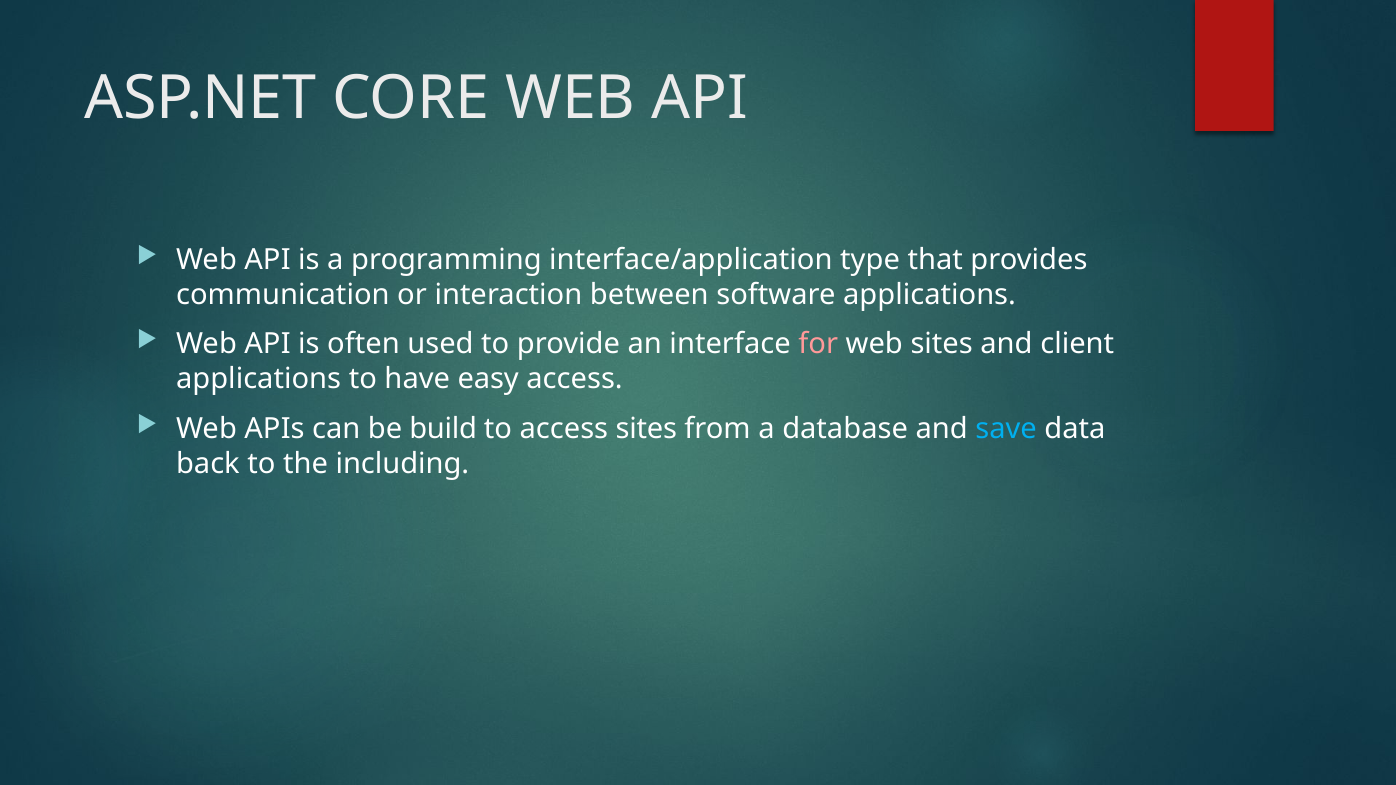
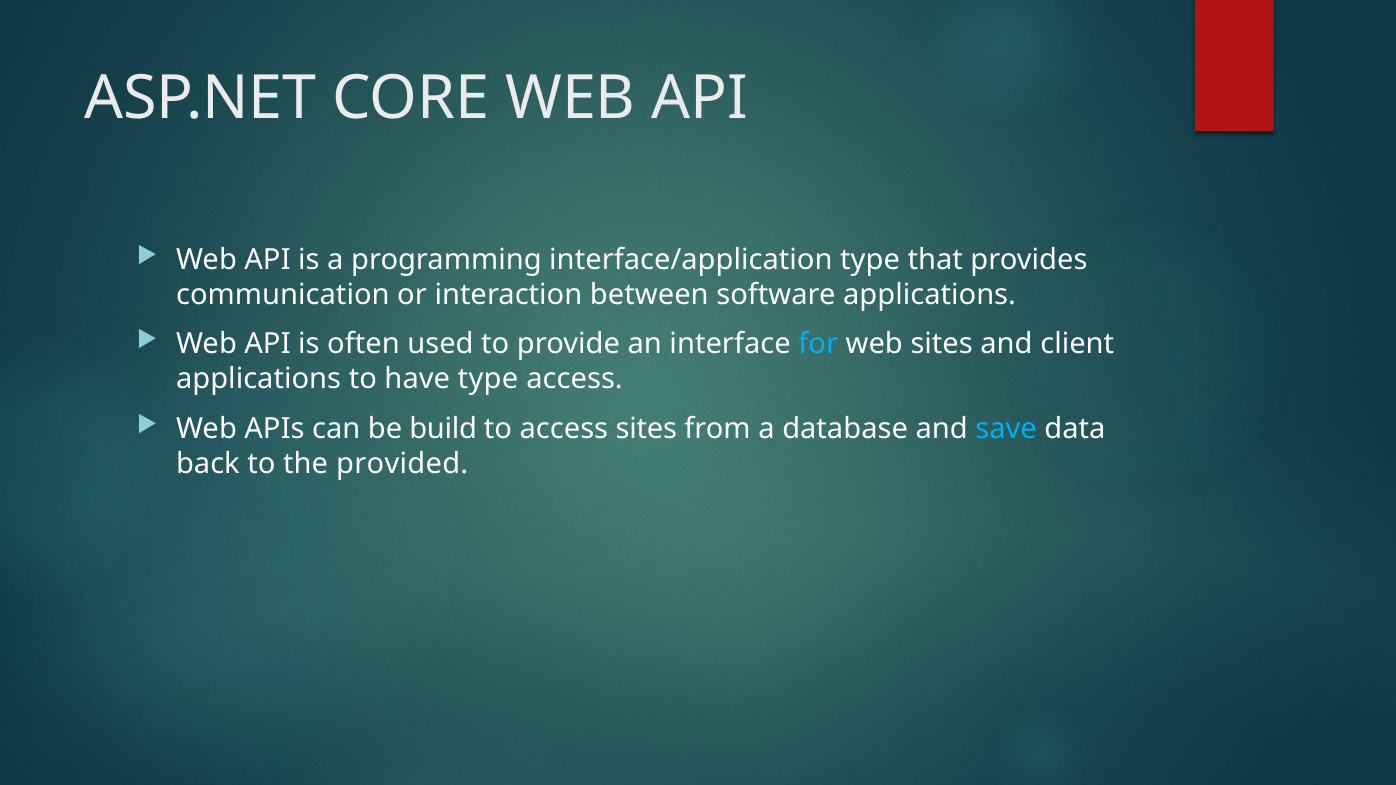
for colour: pink -> light blue
have easy: easy -> type
including: including -> provided
